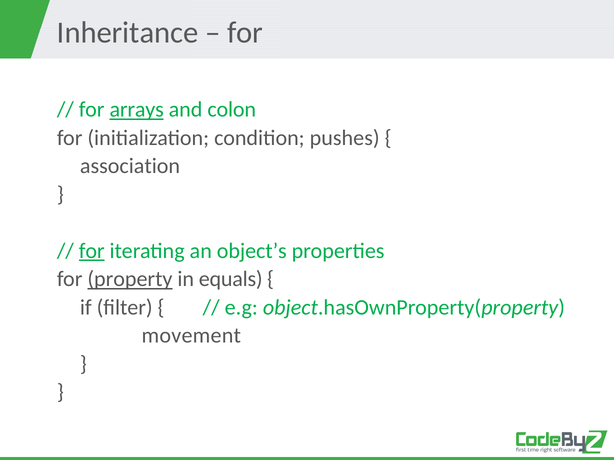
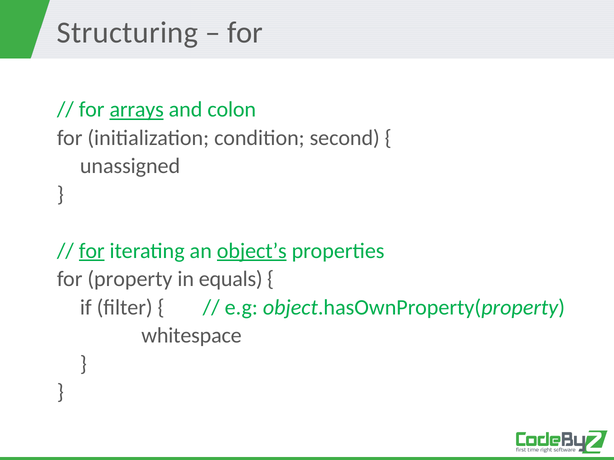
Inheritance: Inheritance -> Structuring
pushes: pushes -> second
association: association -> unassigned
object’s underline: none -> present
property underline: present -> none
movement: movement -> whitespace
